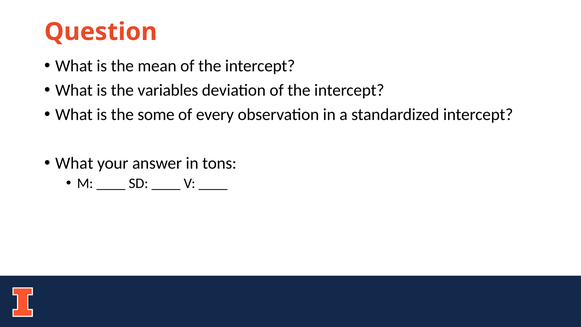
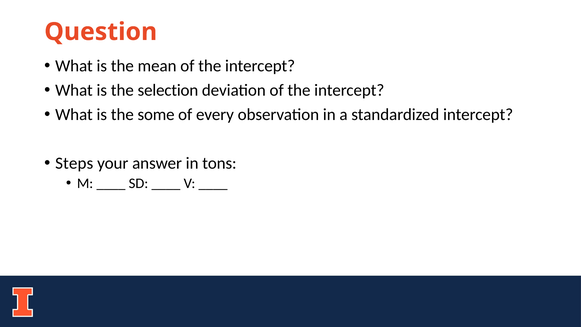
variables: variables -> selection
What at (74, 163): What -> Steps
